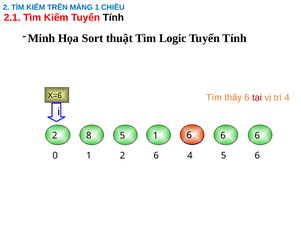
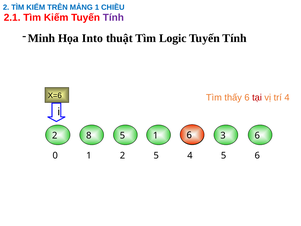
Tính colour: black -> purple
Sort: Sort -> Into
6 at (223, 135): 6 -> 3
2 6: 6 -> 5
